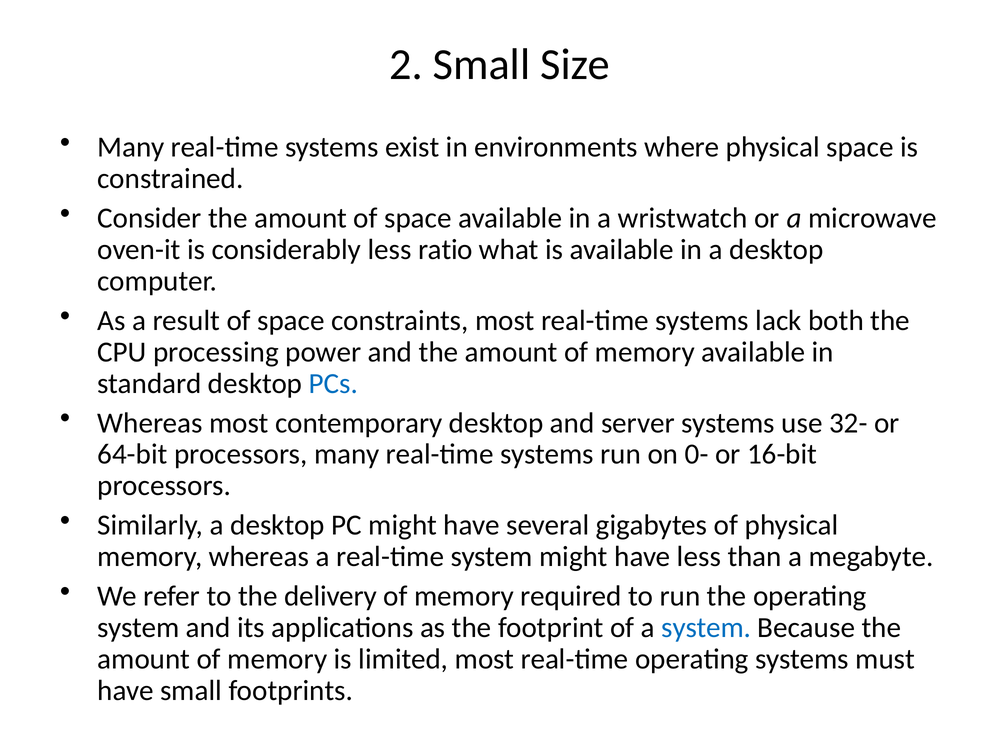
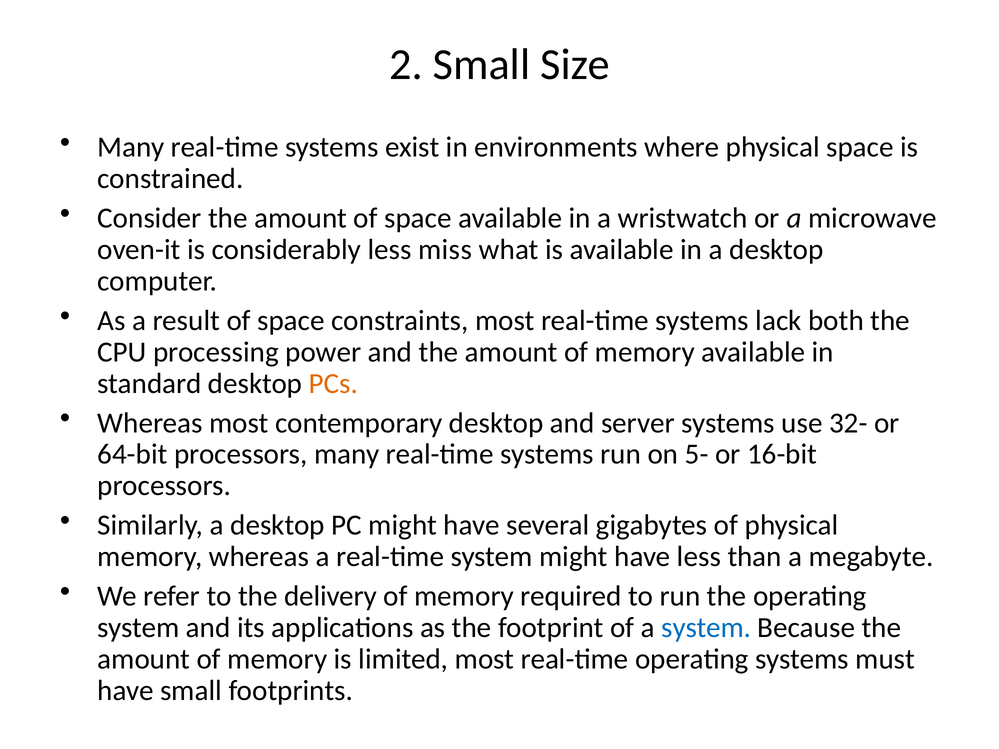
ratio: ratio -> miss
PCs colour: blue -> orange
0-: 0- -> 5-
